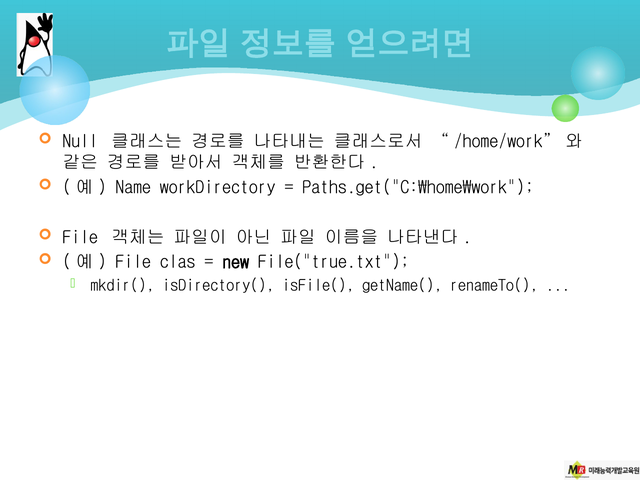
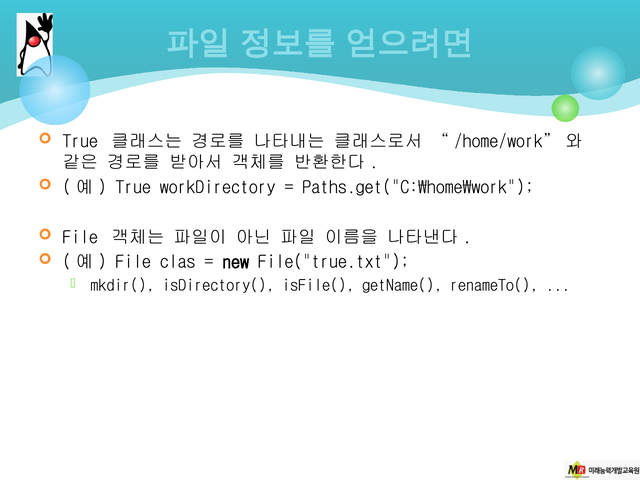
Null at (80, 141): Null -> True
Name at (133, 187): Name -> True
